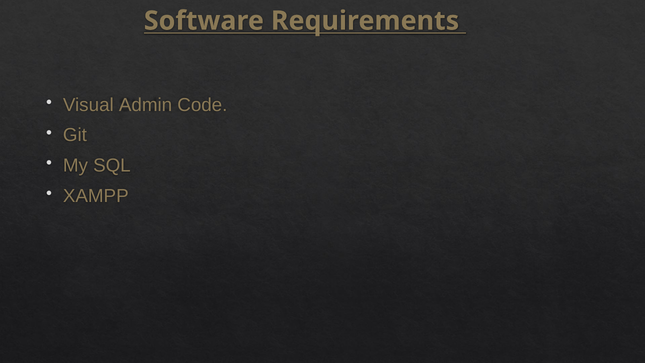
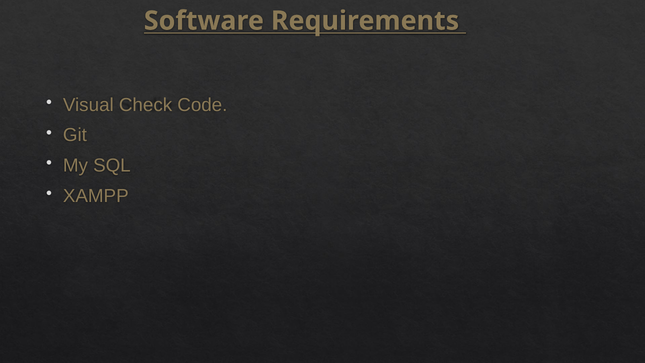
Admin: Admin -> Check
